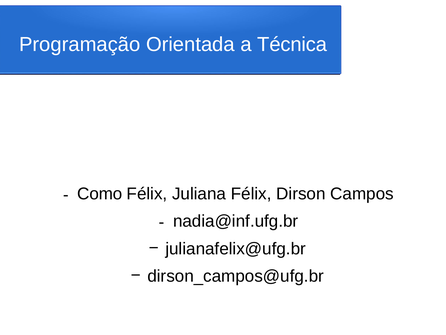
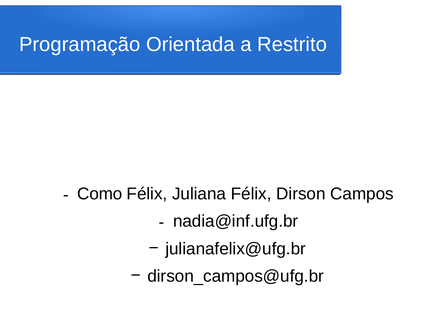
Técnica: Técnica -> Restrito
